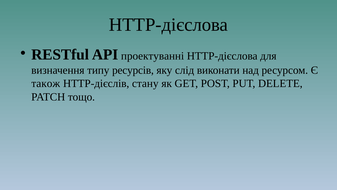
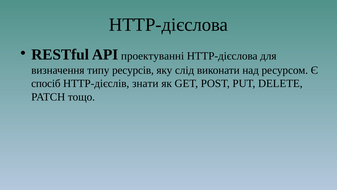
також: також -> спосіб
стану: стану -> знати
